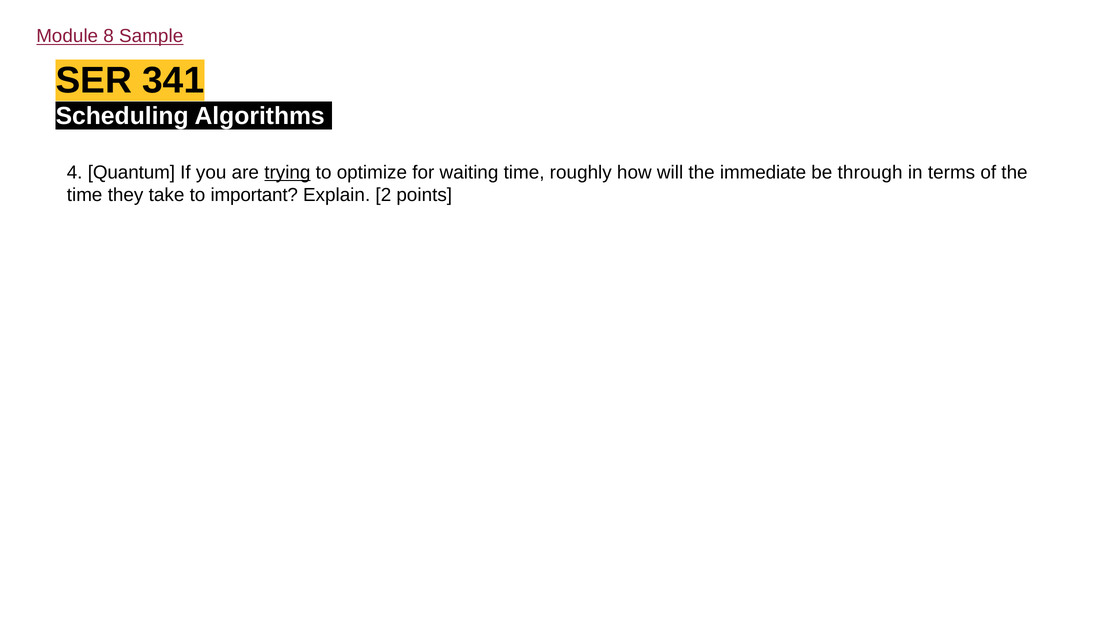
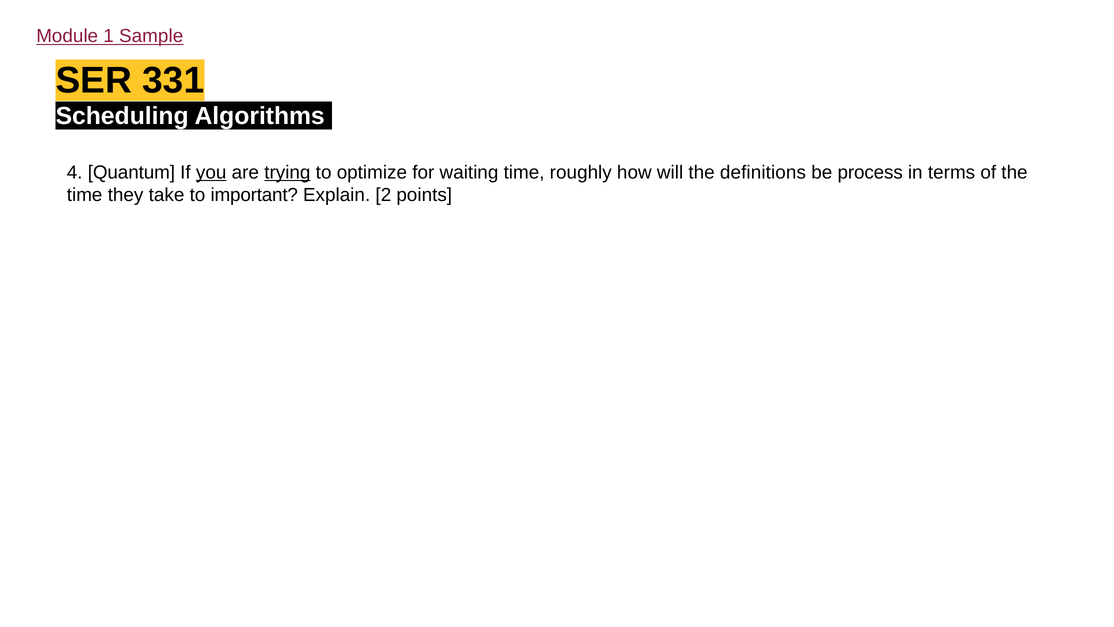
8: 8 -> 1
341: 341 -> 331
you underline: none -> present
immediate: immediate -> definitions
through: through -> process
